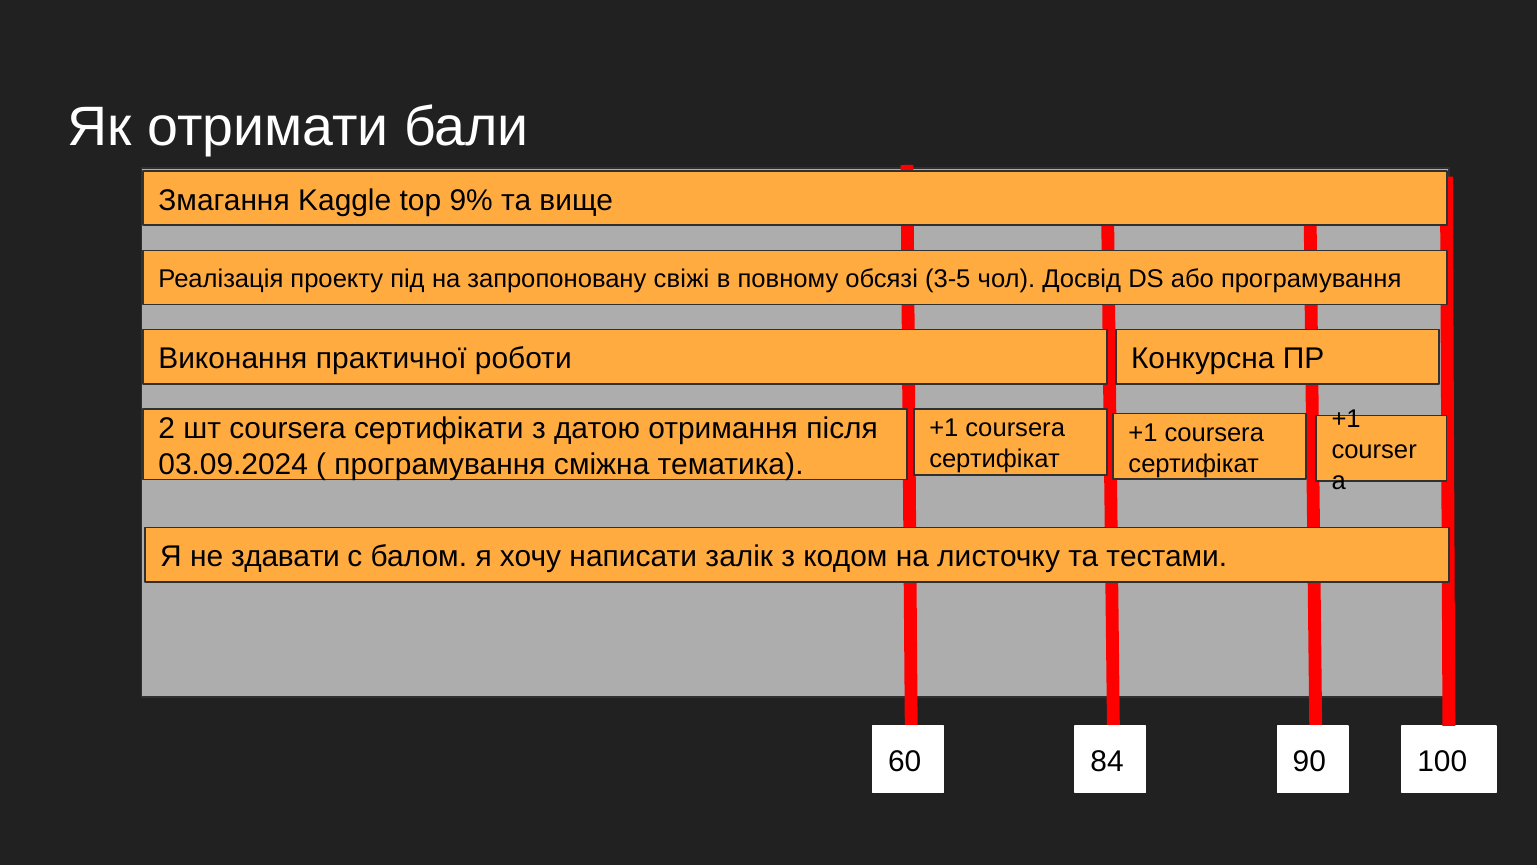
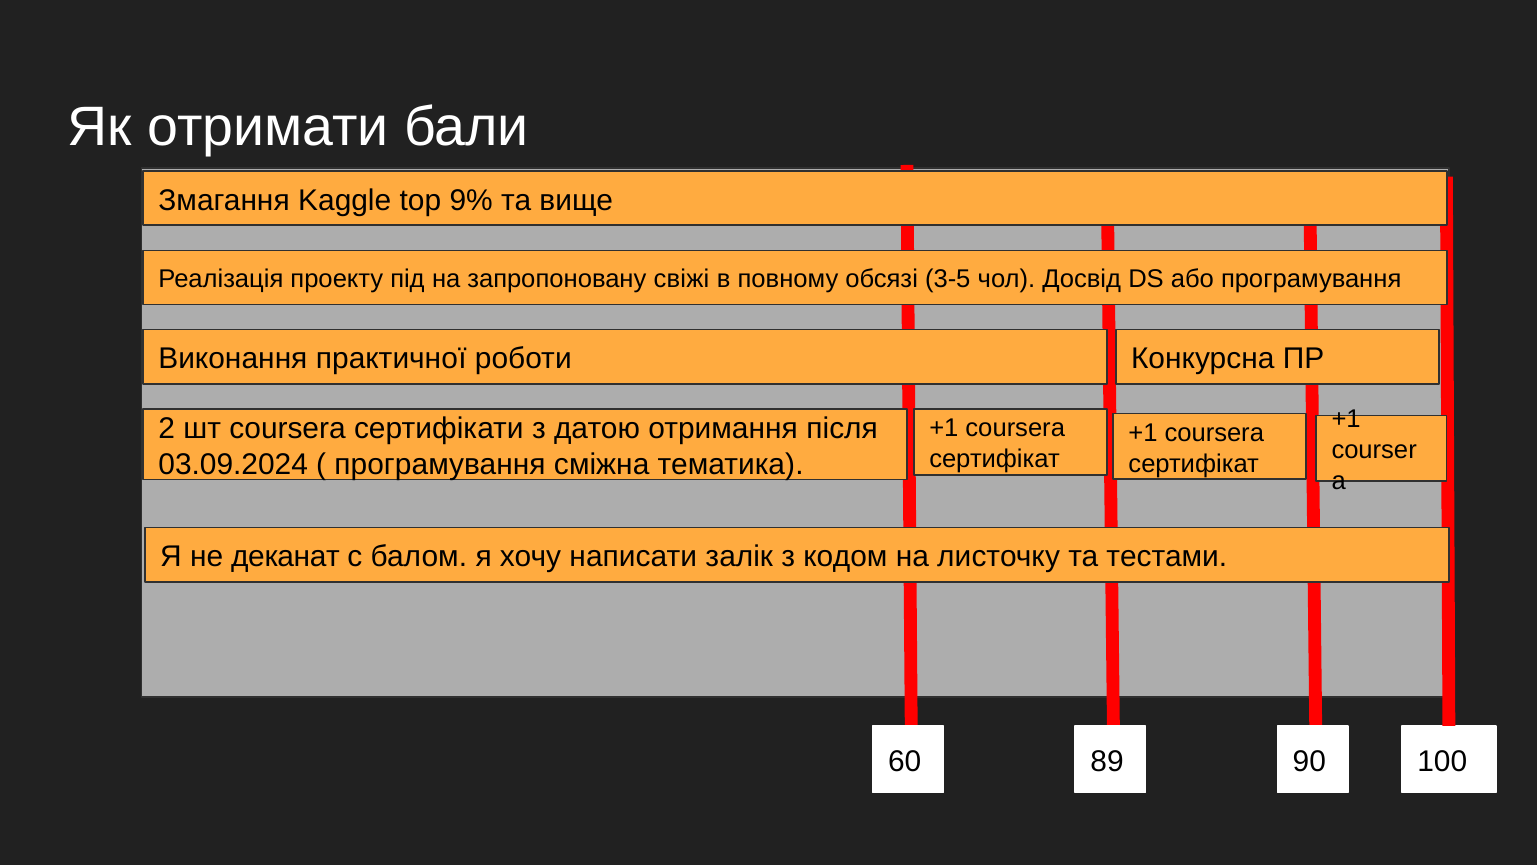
здавати: здавати -> деканат
84: 84 -> 89
